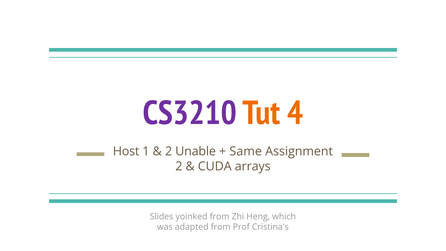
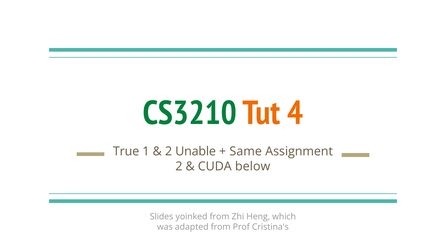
CS3210 colour: purple -> green
Host: Host -> True
arrays: arrays -> below
